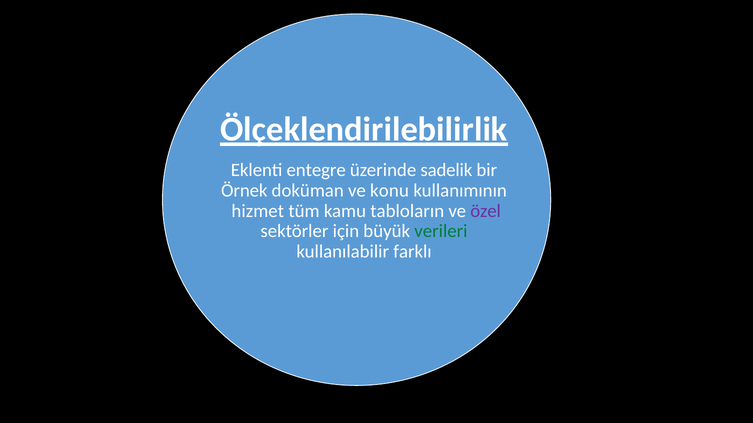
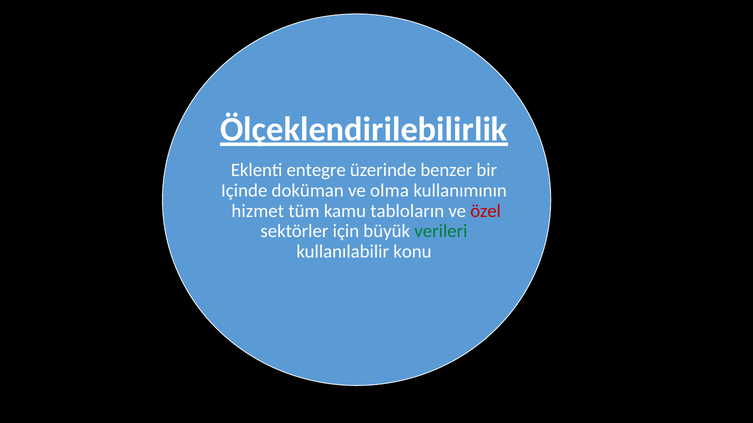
sadelik: sadelik -> benzer
Örnek: Örnek -> Içinde
konu: konu -> olma
özel colour: purple -> red
farklı: farklı -> konu
